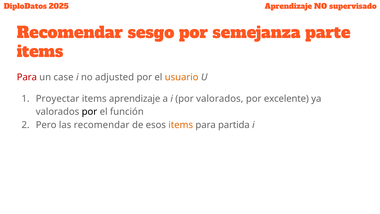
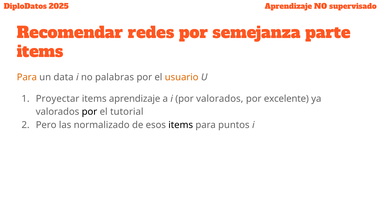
sesgo: sesgo -> redes
Para at (27, 77) colour: red -> orange
case: case -> data
adjusted: adjusted -> palabras
función: función -> tutorial
las recomendar: recomendar -> normalizado
items at (181, 125) colour: orange -> black
partida: partida -> puntos
